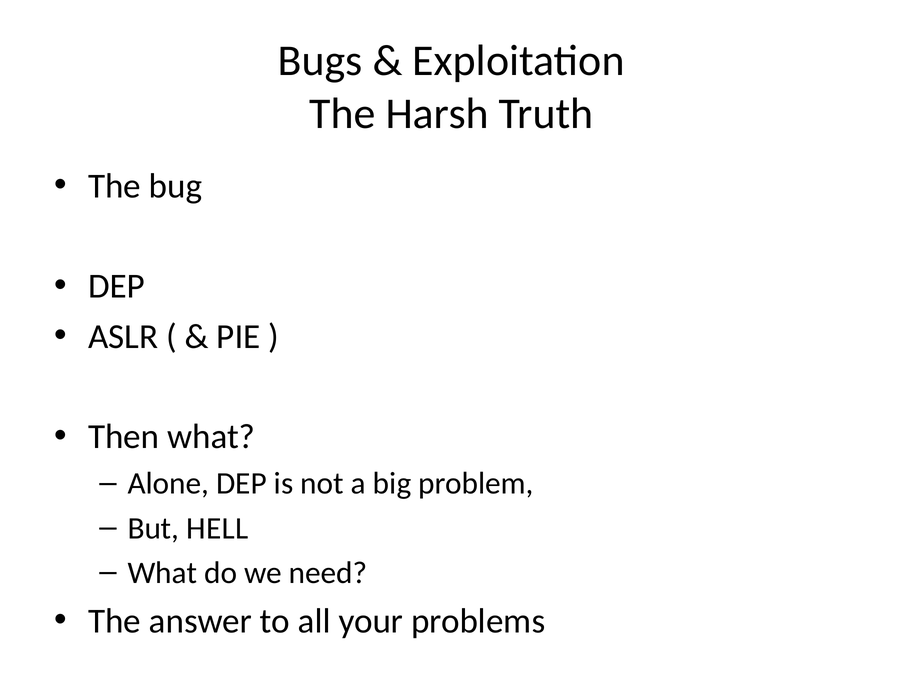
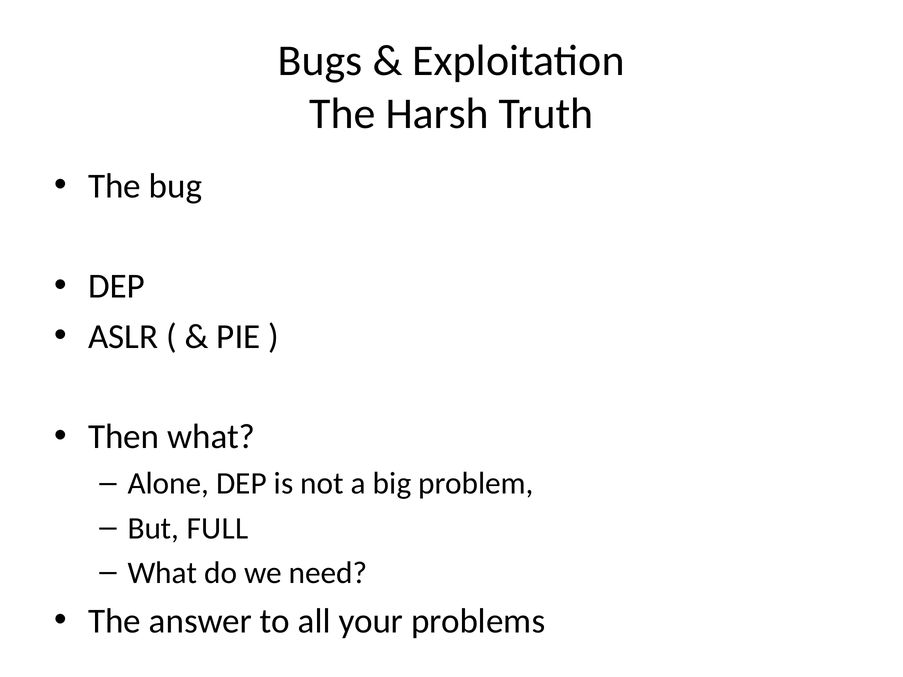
HELL: HELL -> FULL
